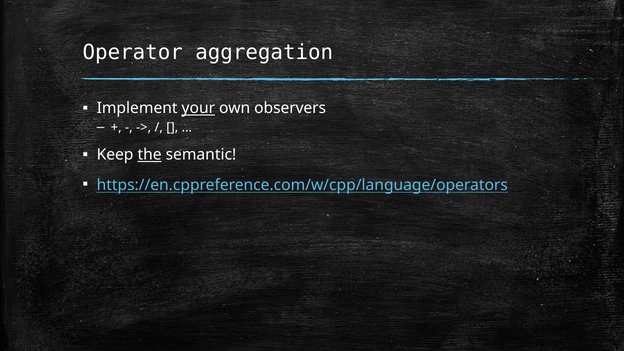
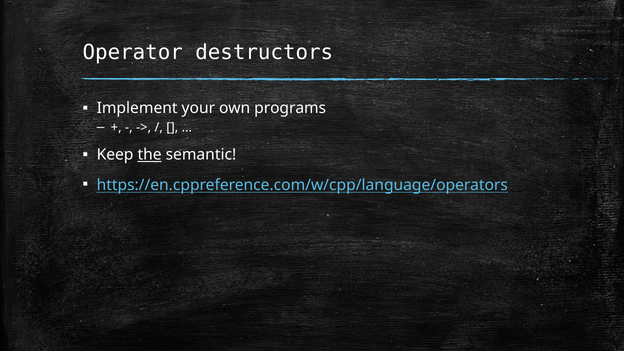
aggregation: aggregation -> destructors
your underline: present -> none
observers: observers -> programs
